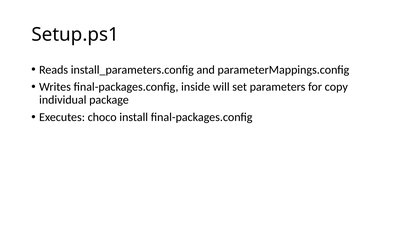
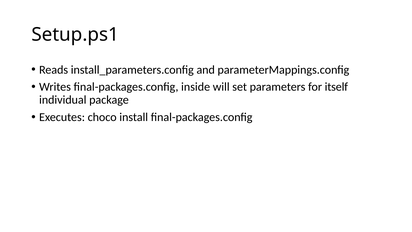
copy: copy -> itself
